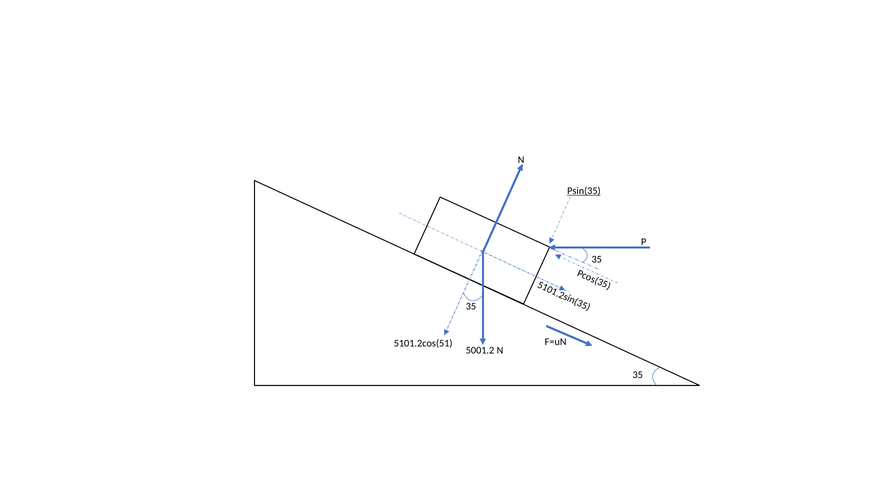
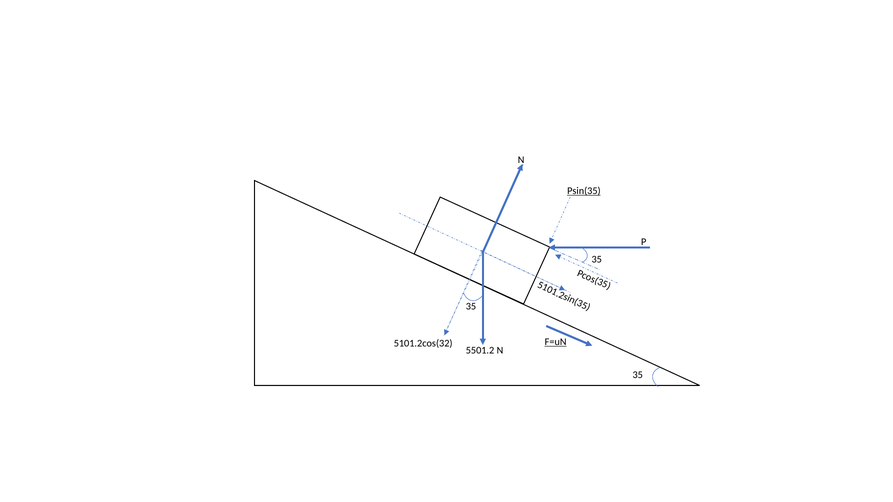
F=uN underline: none -> present
5101.2cos(51: 5101.2cos(51 -> 5101.2cos(32
5001.2: 5001.2 -> 5501.2
